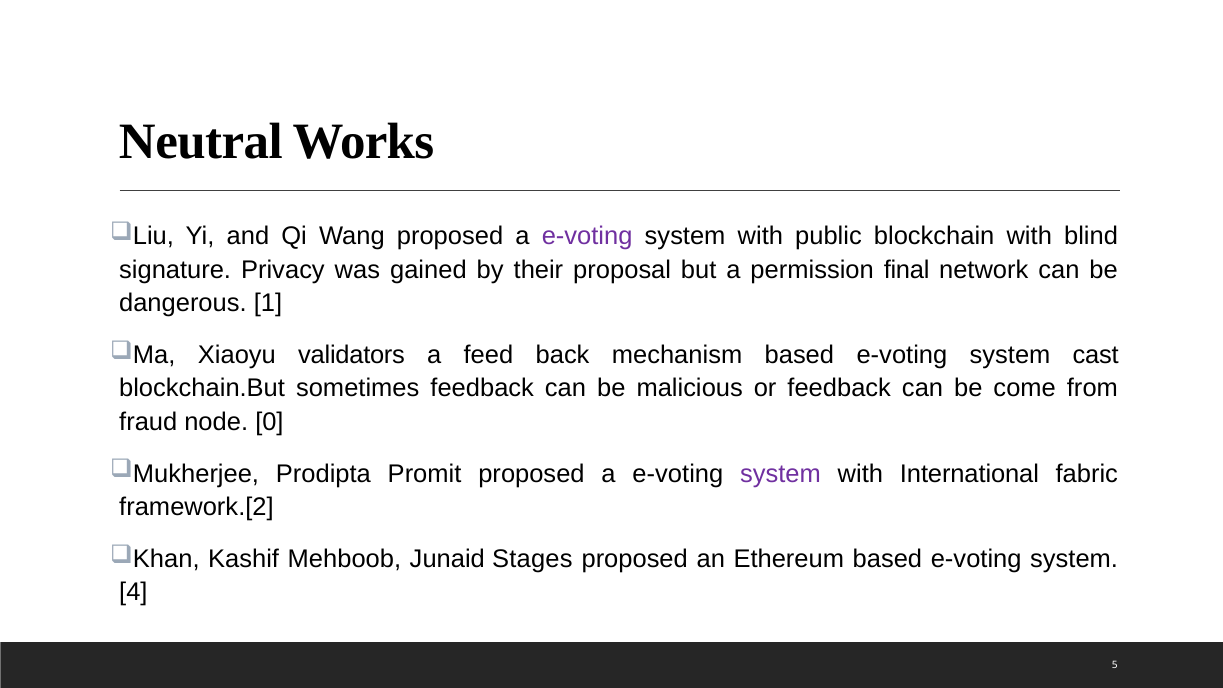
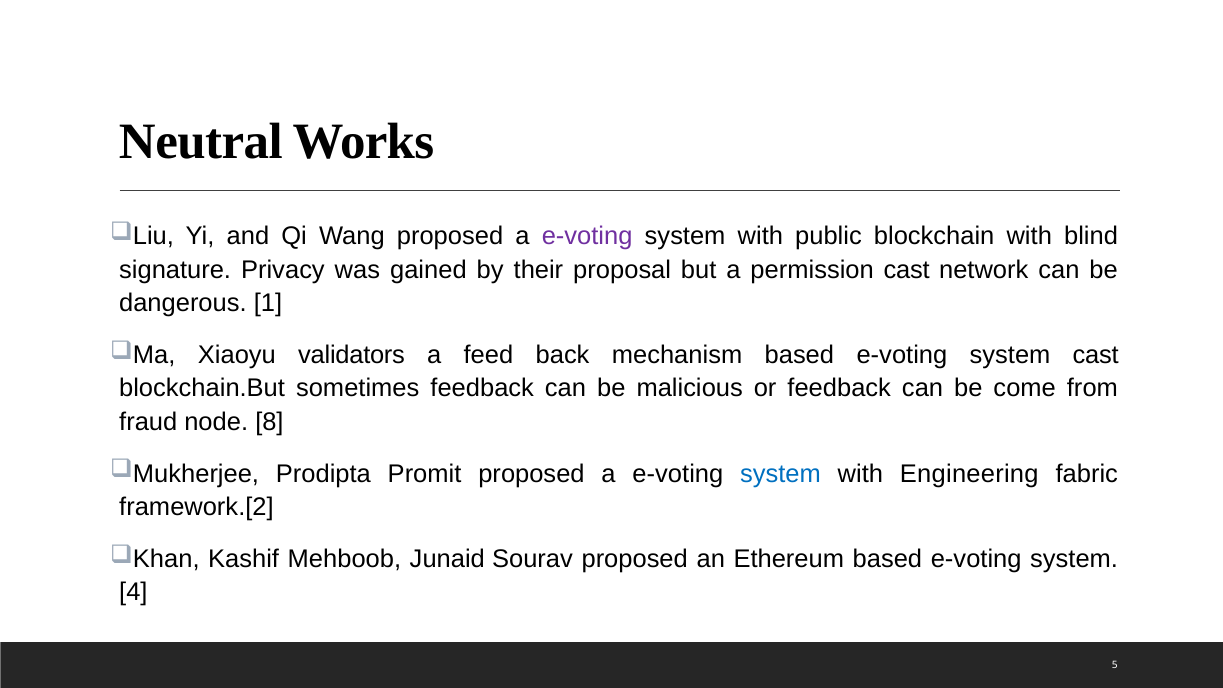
permission final: final -> cast
0: 0 -> 8
system at (780, 474) colour: purple -> blue
International: International -> Engineering
Stages: Stages -> Sourav
